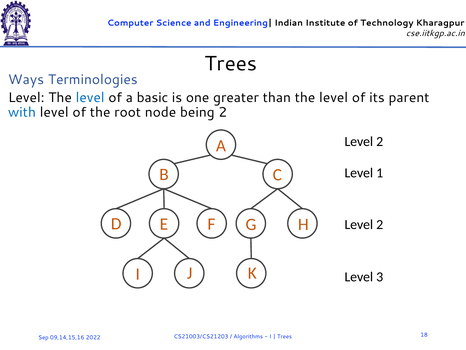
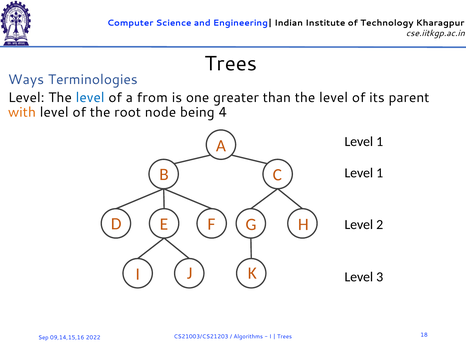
basic: basic -> from
with colour: blue -> orange
being 2: 2 -> 4
2 at (380, 141): 2 -> 1
